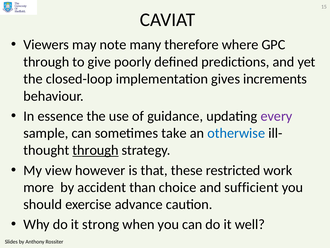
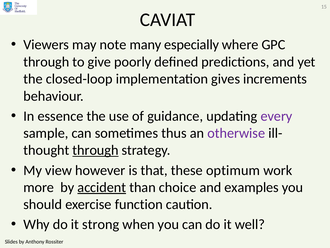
therefore: therefore -> especially
take: take -> thus
otherwise colour: blue -> purple
restricted: restricted -> optimum
accident underline: none -> present
sufficient: sufficient -> examples
advance: advance -> function
